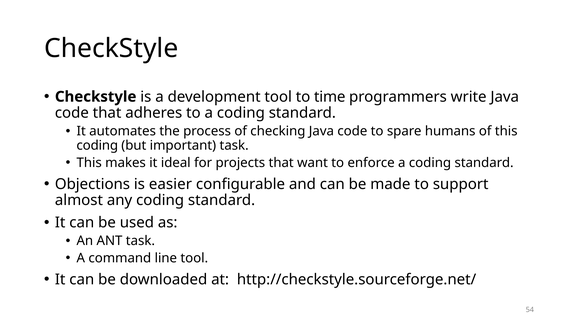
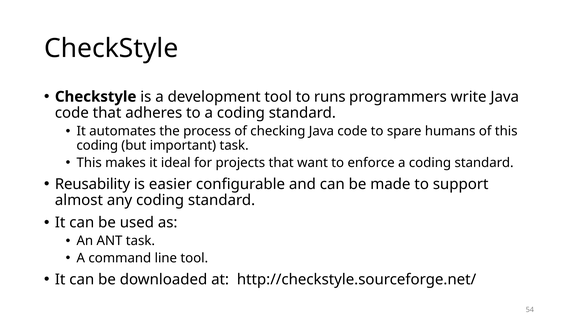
time: time -> runs
Objections: Objections -> Reusability
